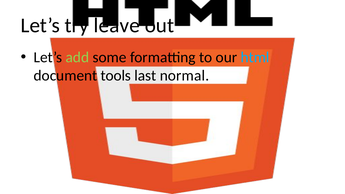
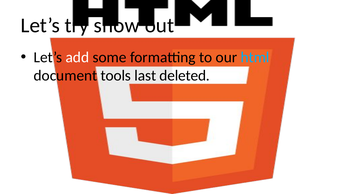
leave: leave -> show
add colour: light green -> white
normal: normal -> deleted
